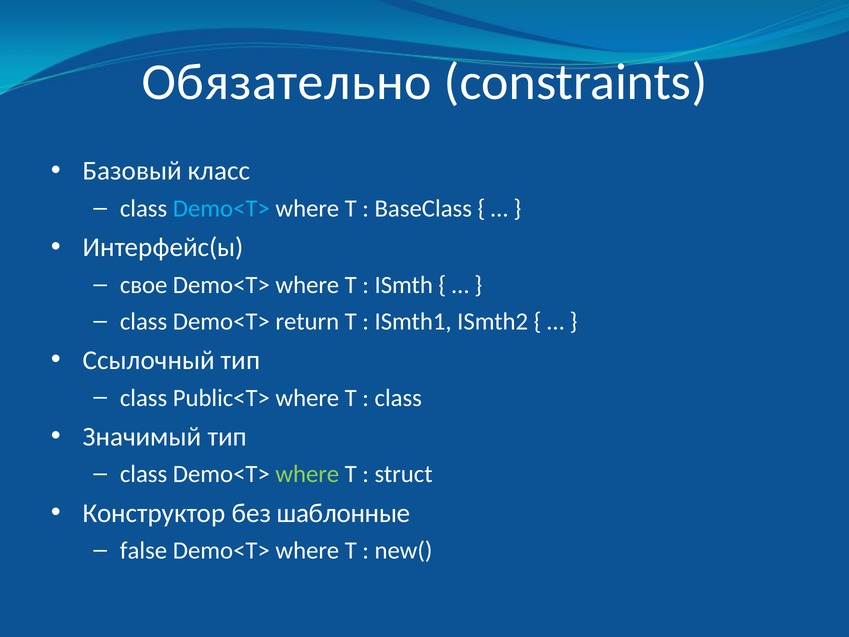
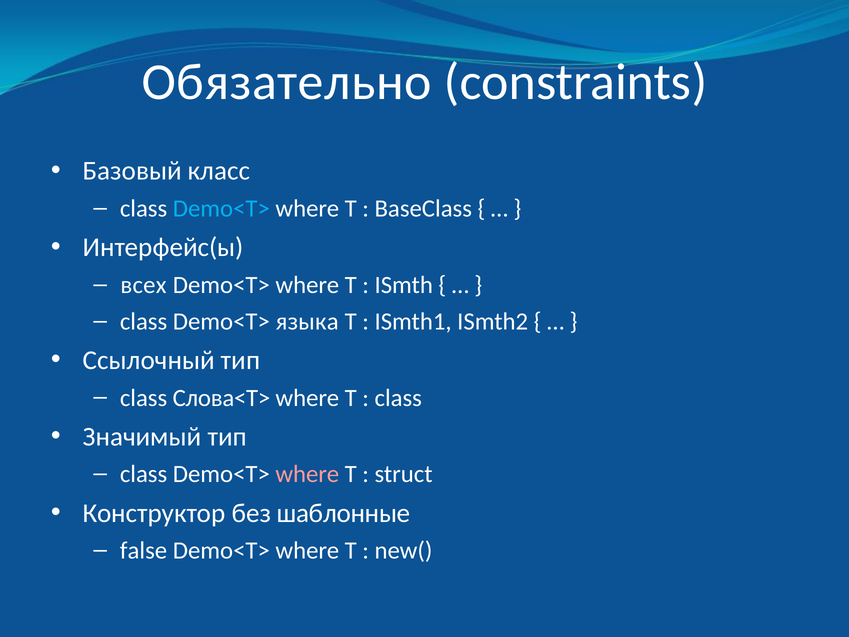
свое: свое -> всех
return: return -> языка
Public<T>: Public<T> -> Слова<T>
where at (307, 474) colour: light green -> pink
